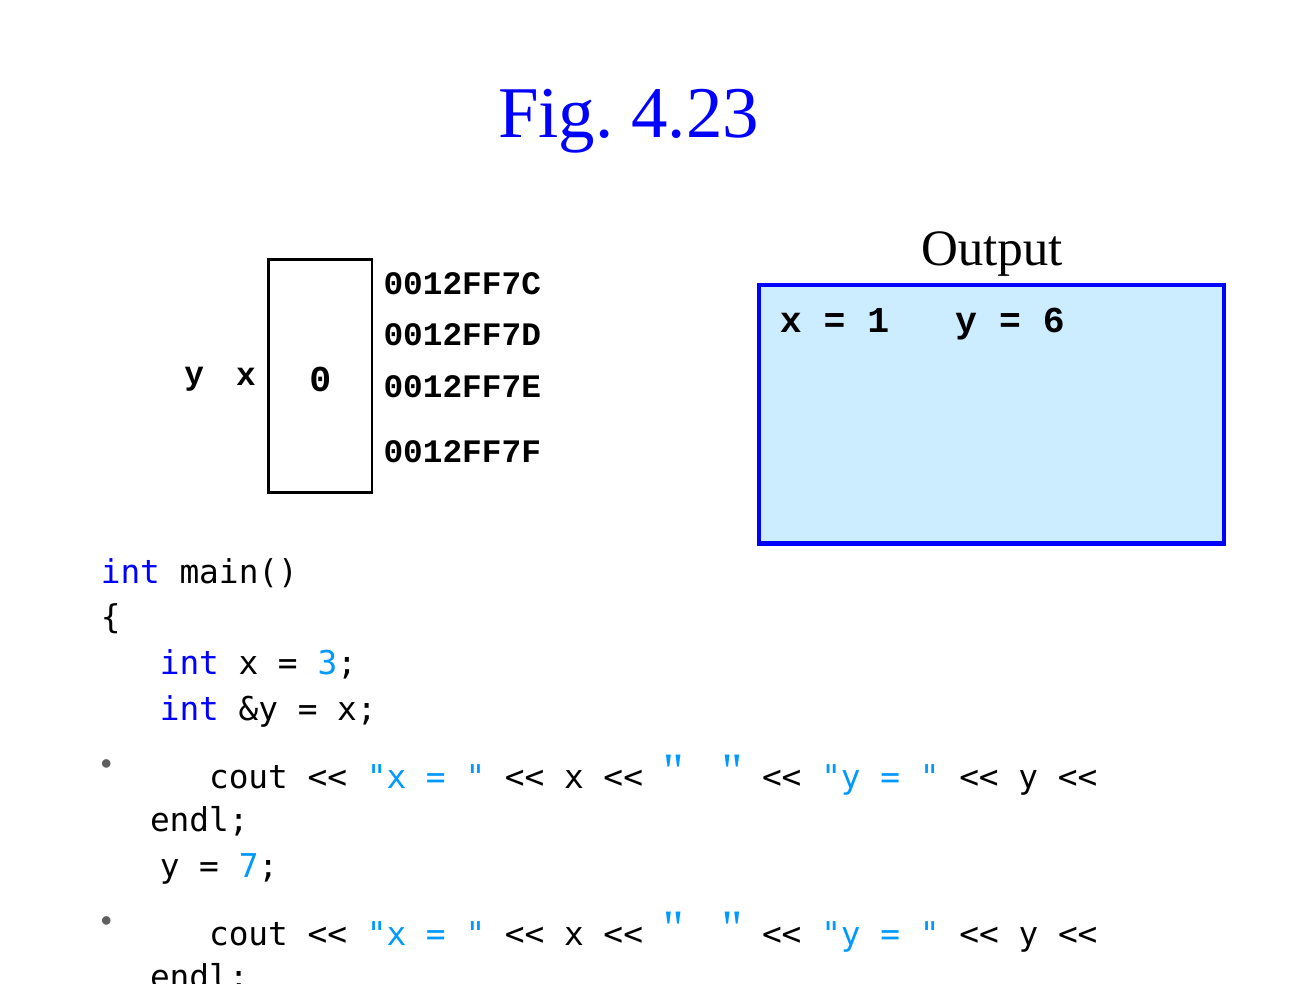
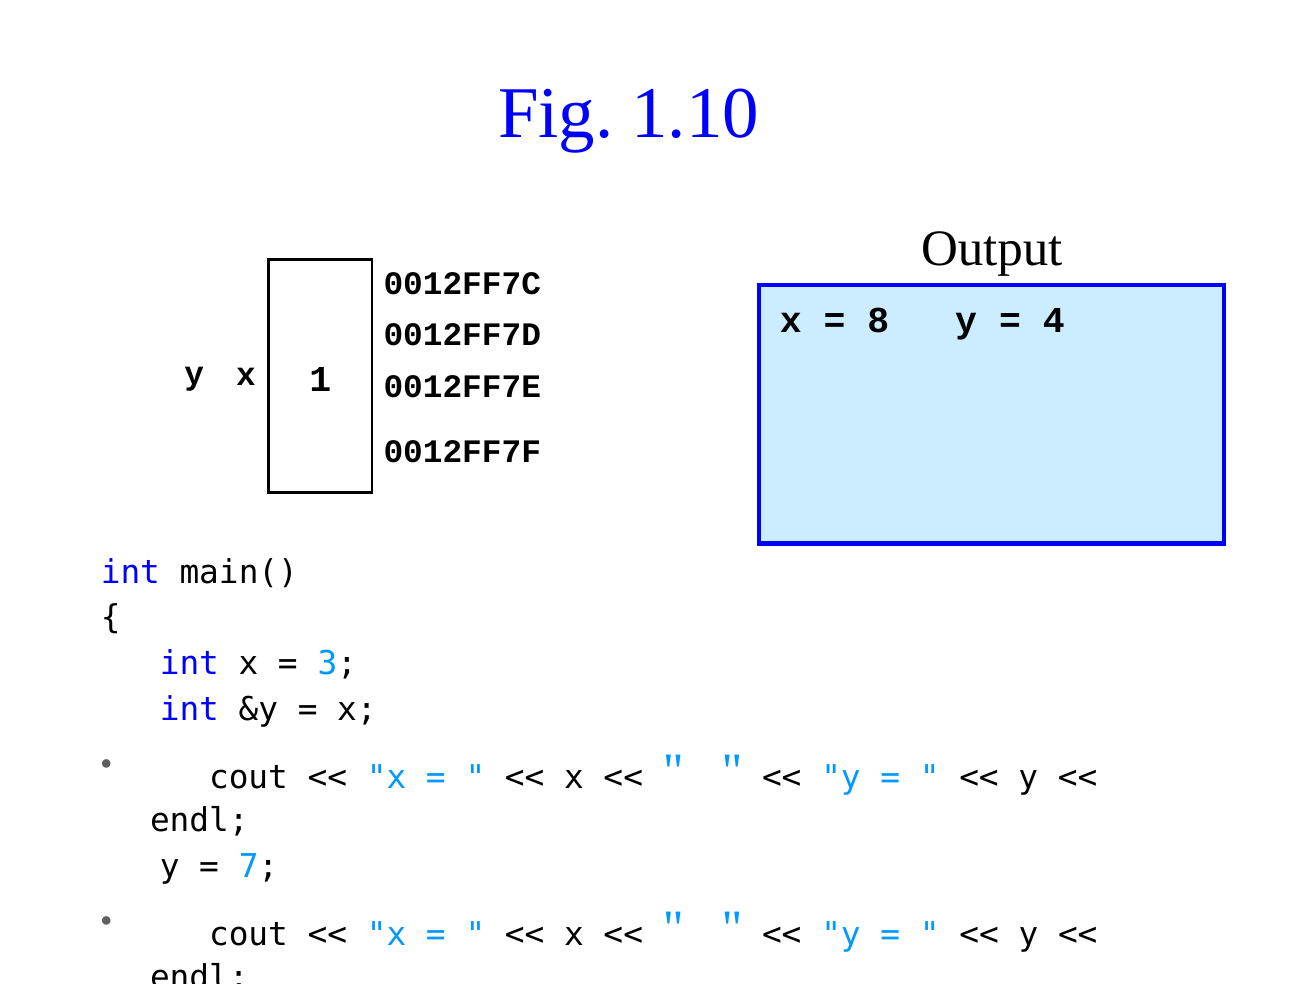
4.23: 4.23 -> 1.10
1: 1 -> 8
6: 6 -> 4
0: 0 -> 1
